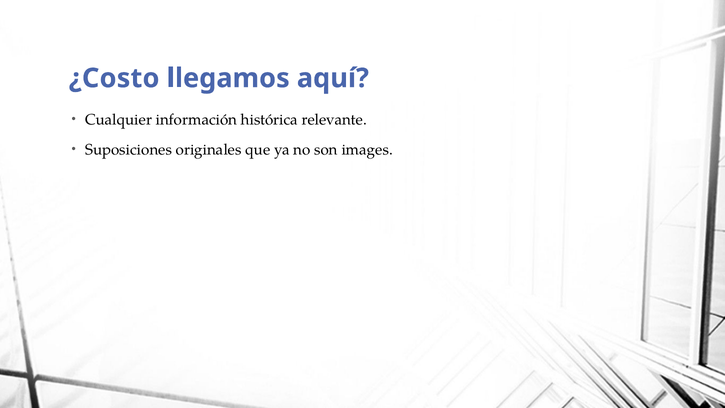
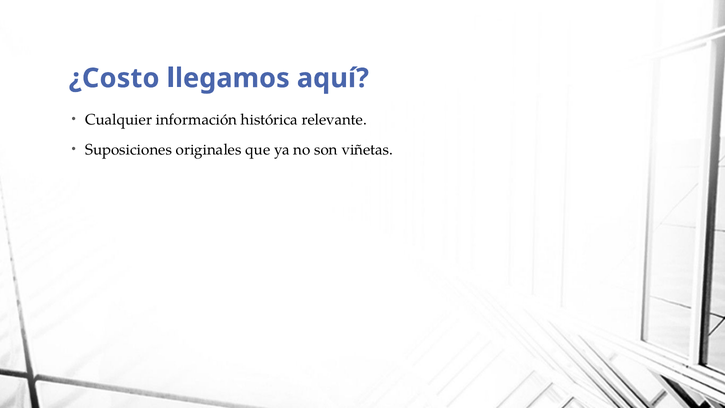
images: images -> viñetas
